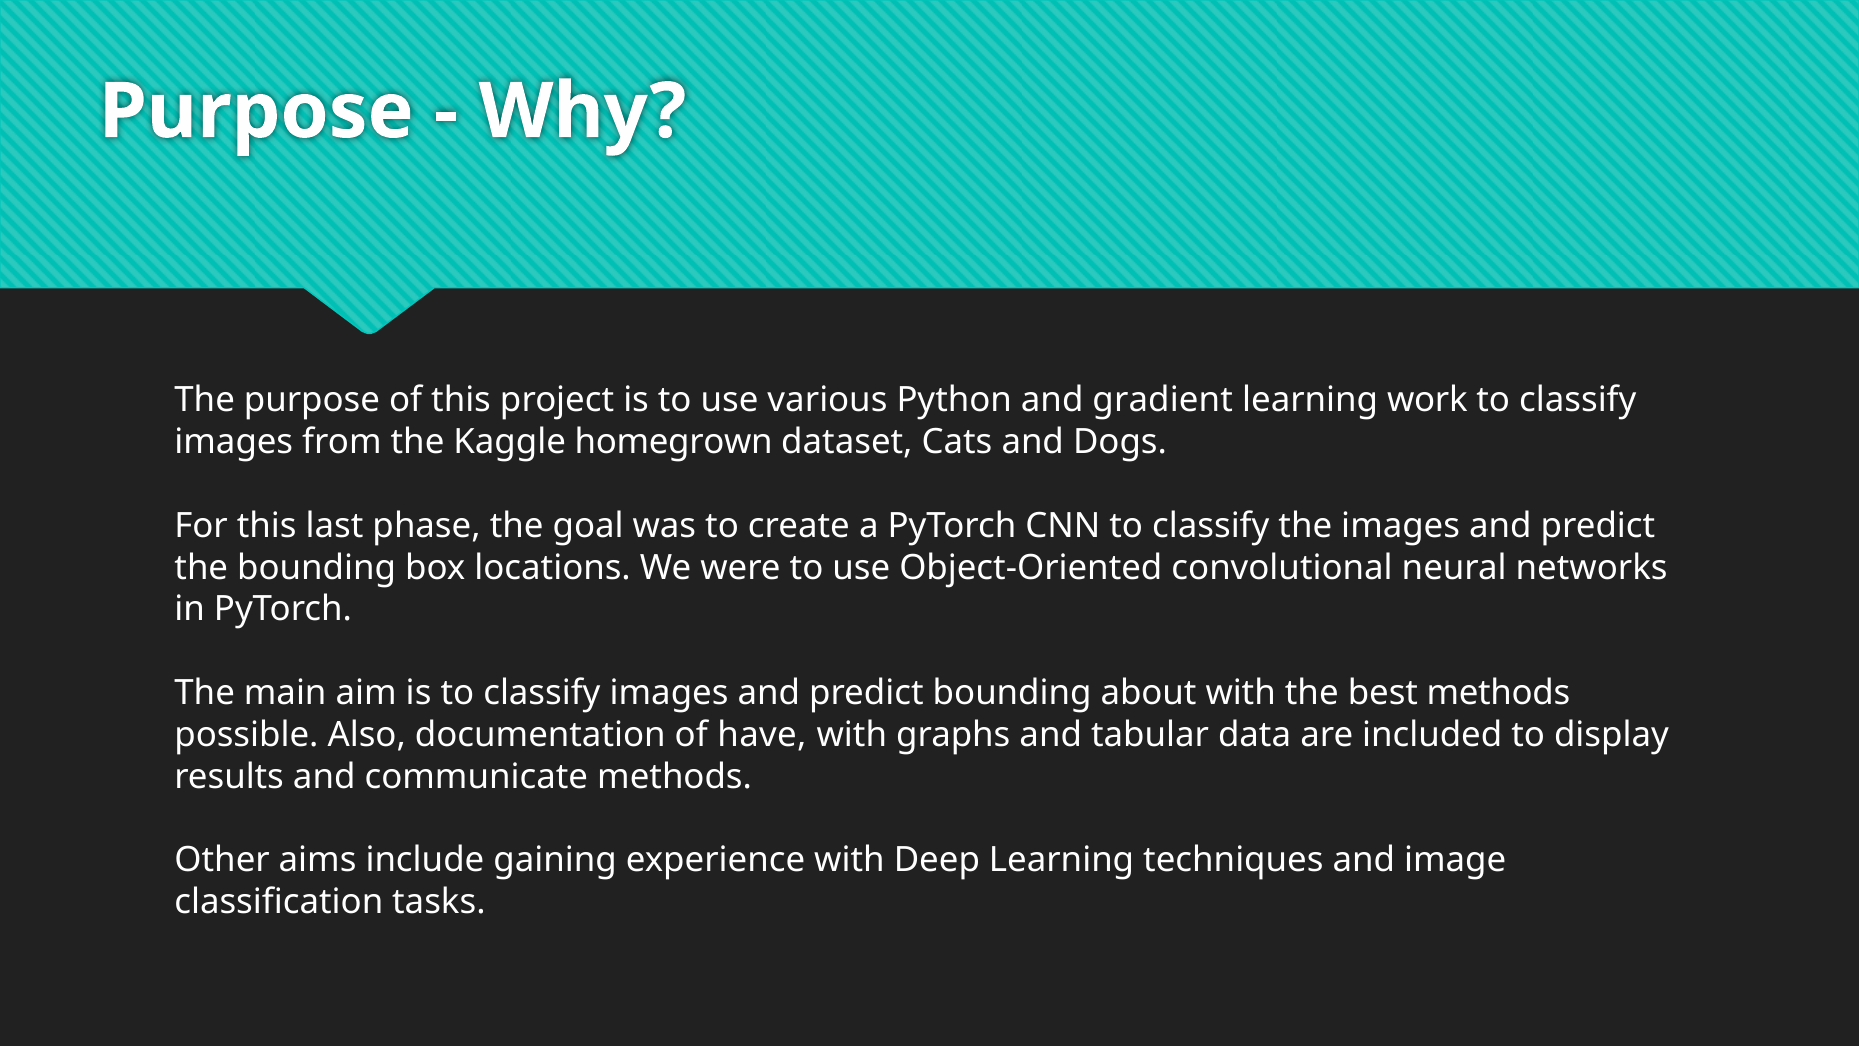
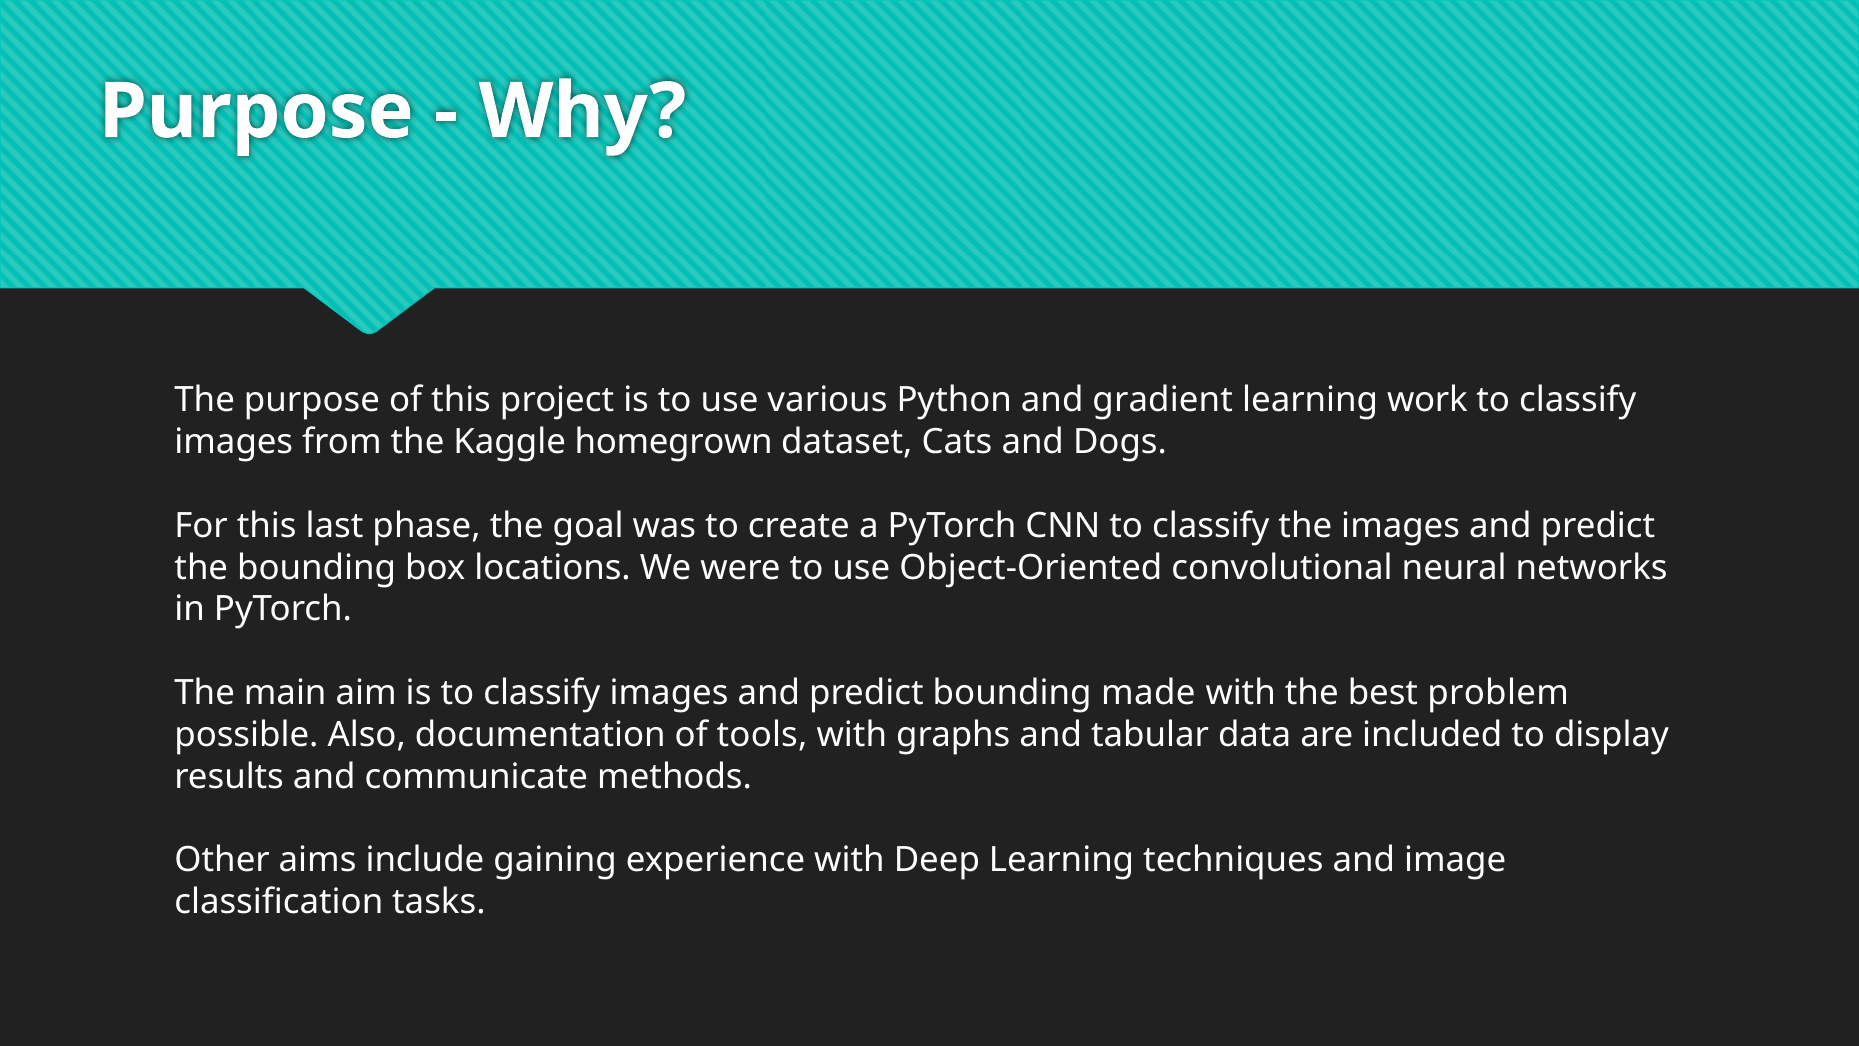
about: about -> made
best methods: methods -> problem
have: have -> tools
